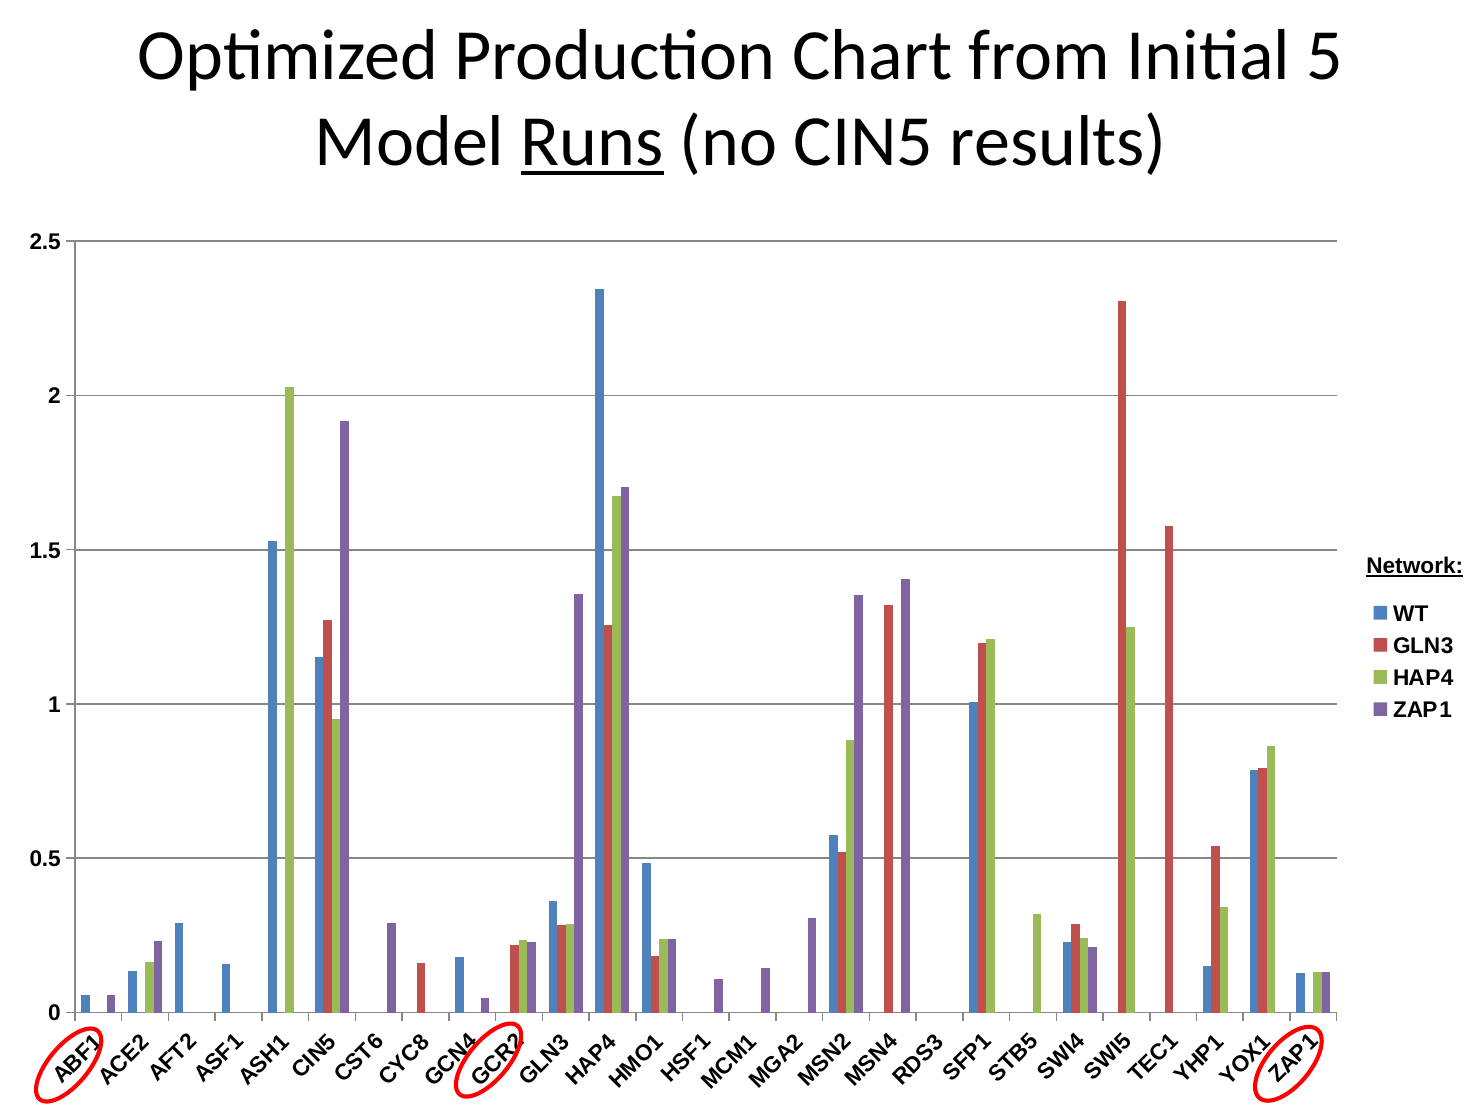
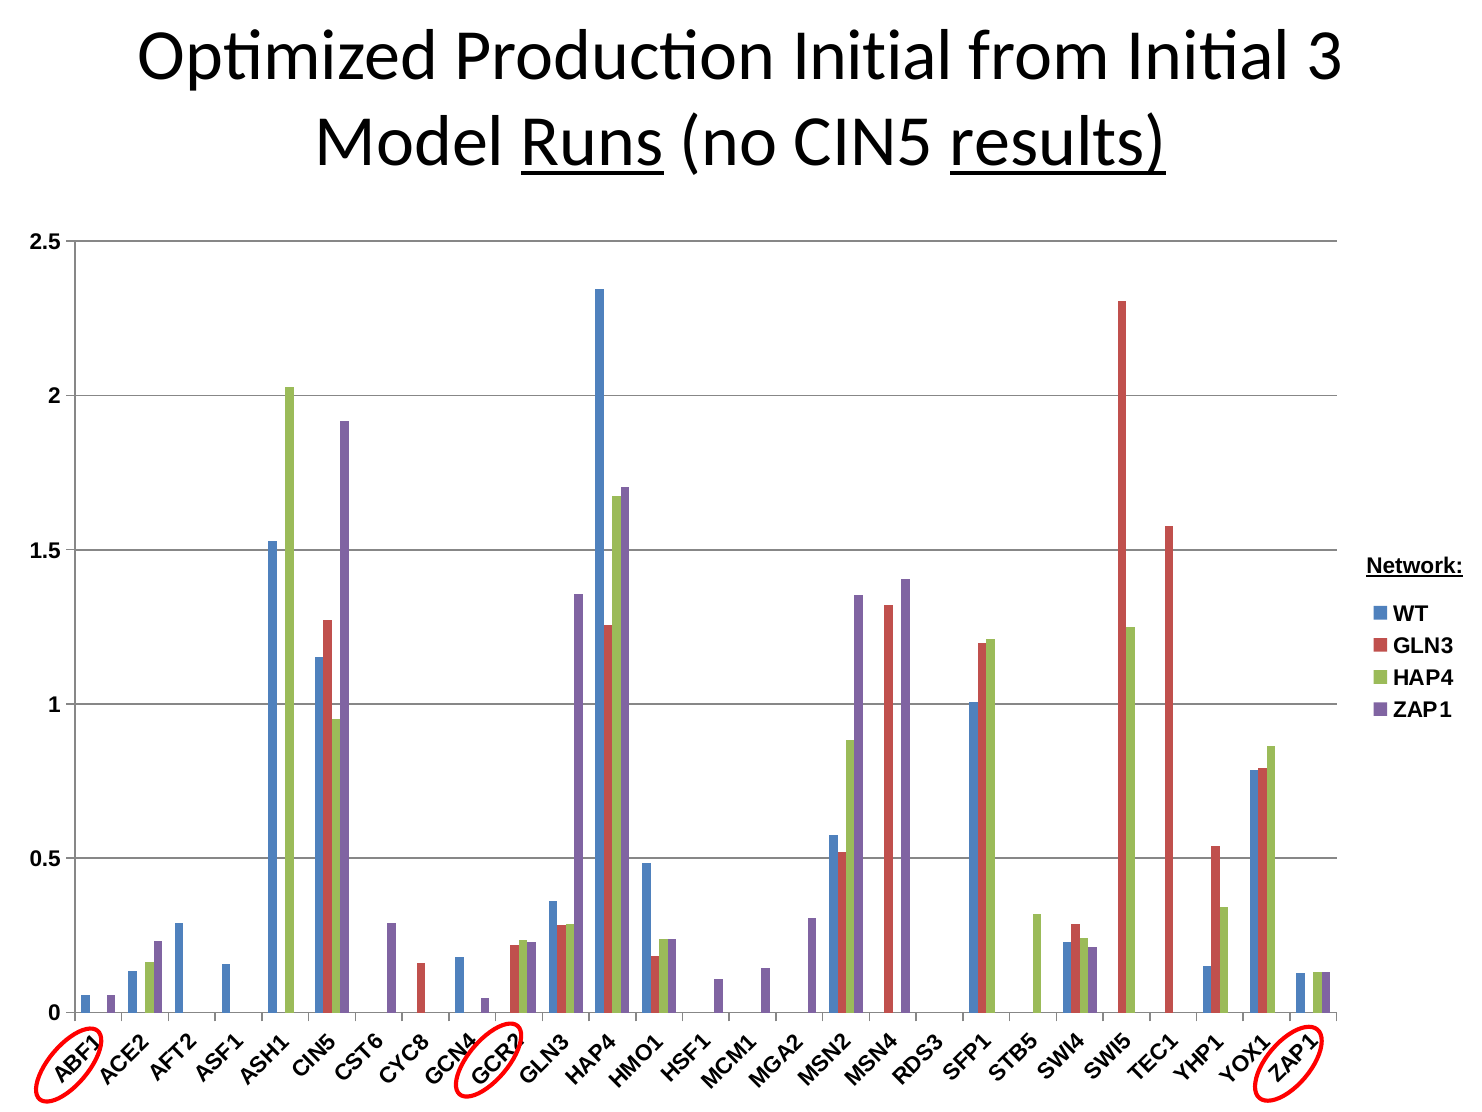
Production Chart: Chart -> Initial
Initial 5: 5 -> 3
results underline: none -> present
